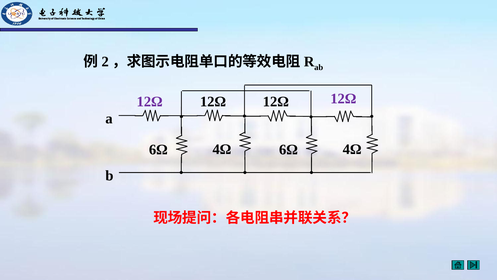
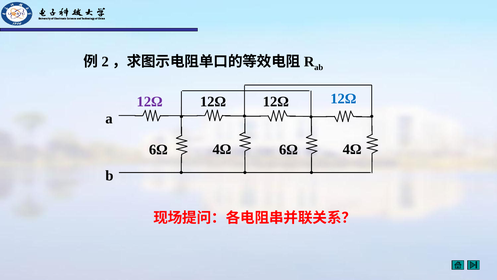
12Ω at (343, 98) colour: purple -> blue
